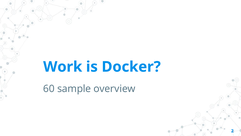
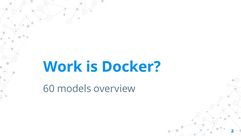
sample: sample -> models
